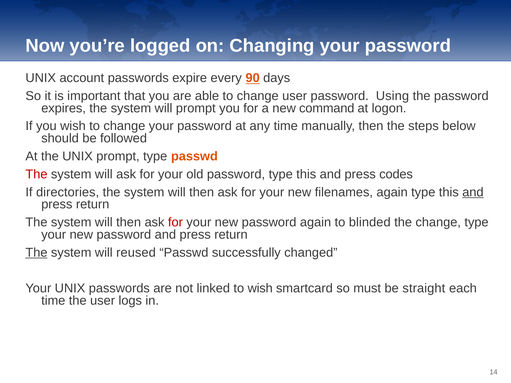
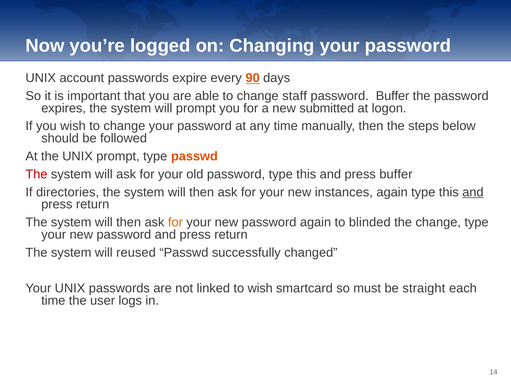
change user: user -> staff
password Using: Using -> Buffer
command: command -> submitted
press codes: codes -> buffer
filenames: filenames -> instances
for at (175, 222) colour: red -> orange
The at (36, 253) underline: present -> none
